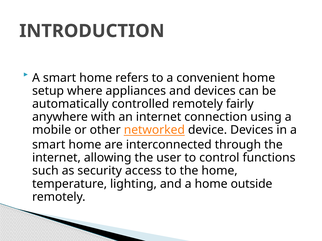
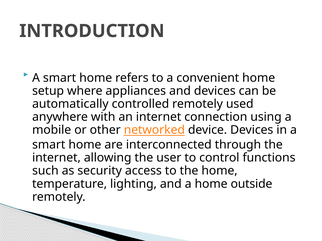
fairly: fairly -> used
